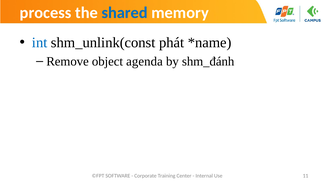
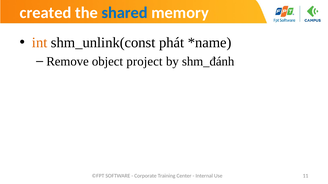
process: process -> created
int colour: blue -> orange
agenda: agenda -> project
